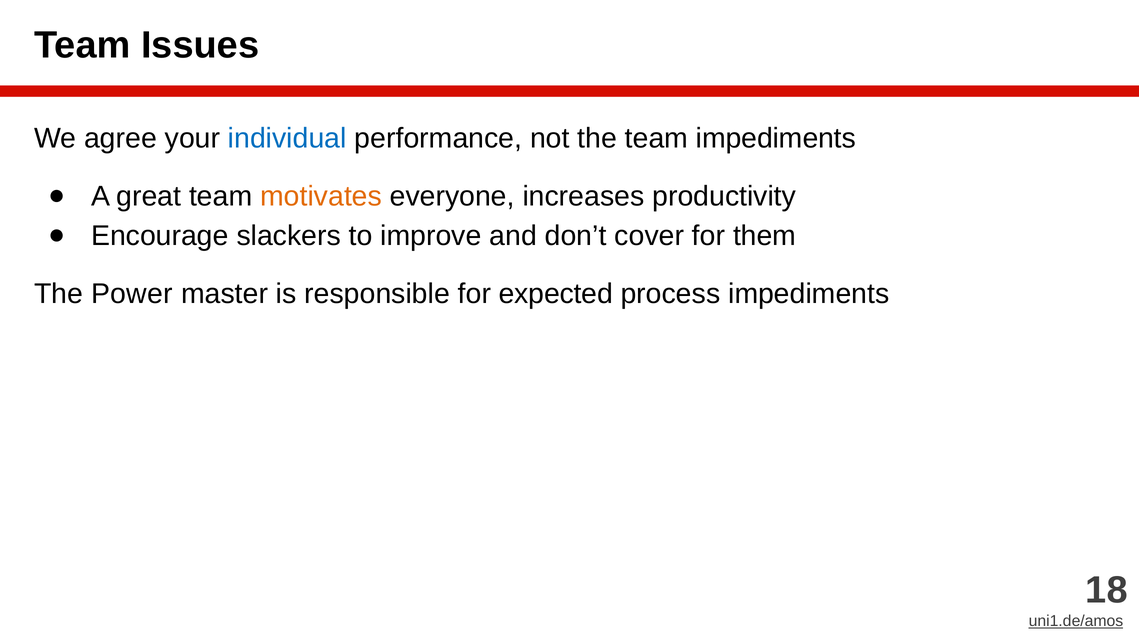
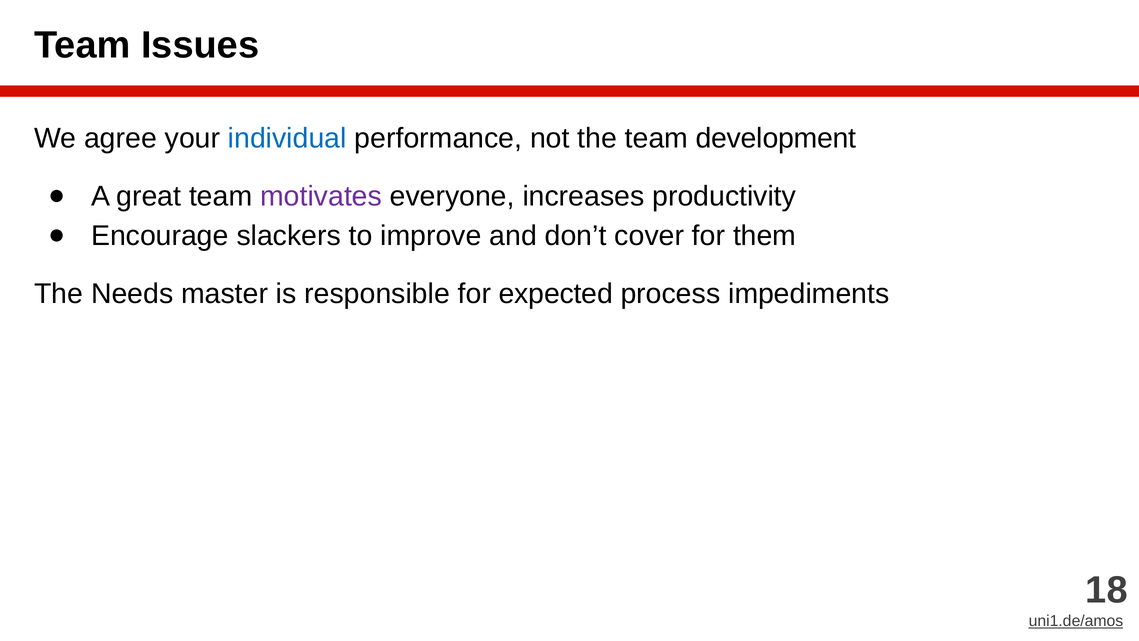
team impediments: impediments -> development
motivates colour: orange -> purple
Power: Power -> Needs
